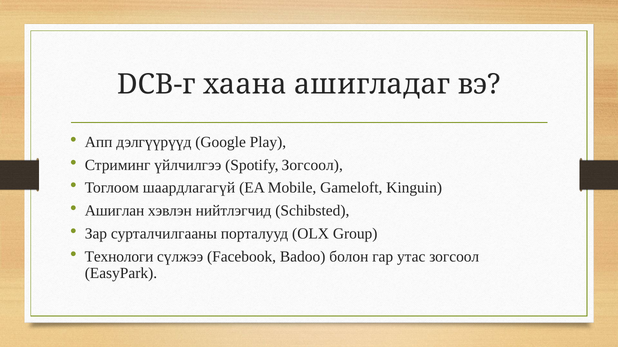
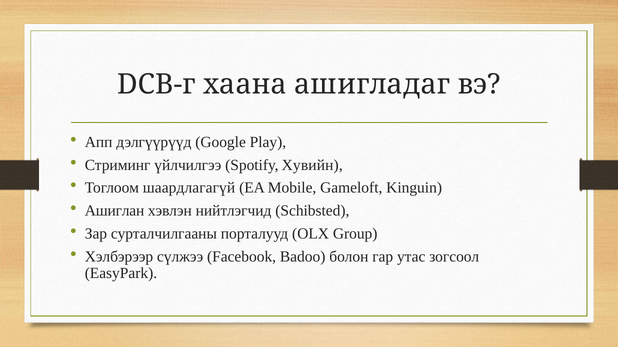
Spotify Зогсоол: Зогсоол -> Хувийн
Технологи: Технологи -> Хэлбэрээр
